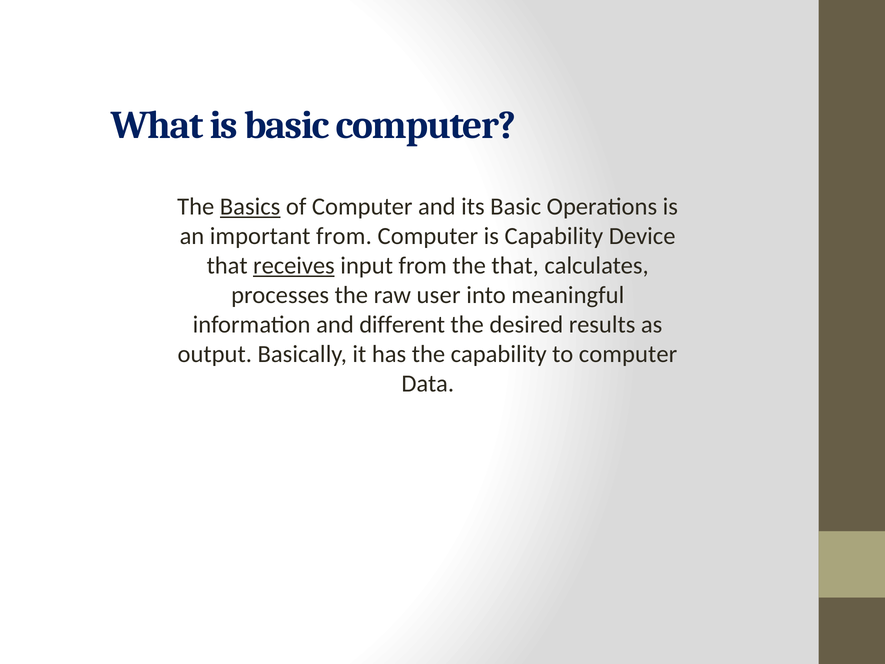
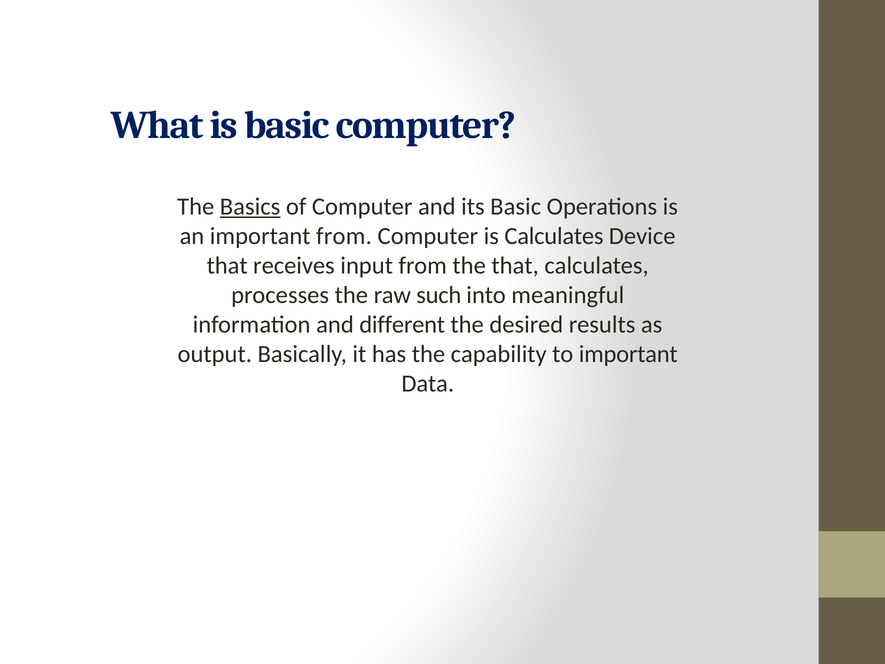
is Capability: Capability -> Calculates
receives underline: present -> none
user: user -> such
to computer: computer -> important
